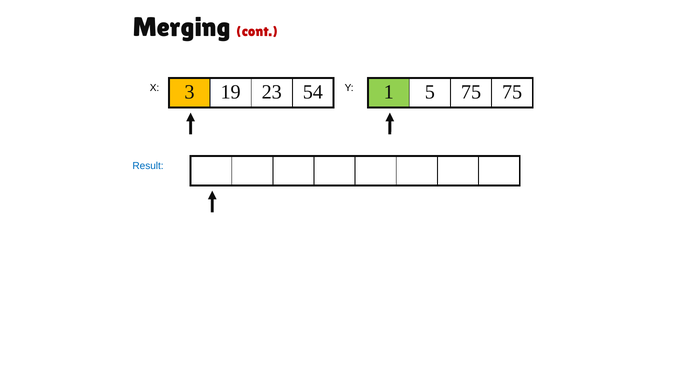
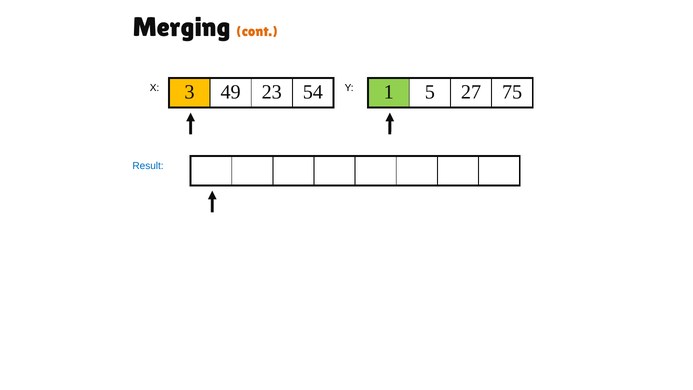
cont colour: red -> orange
19: 19 -> 49
5 75: 75 -> 27
